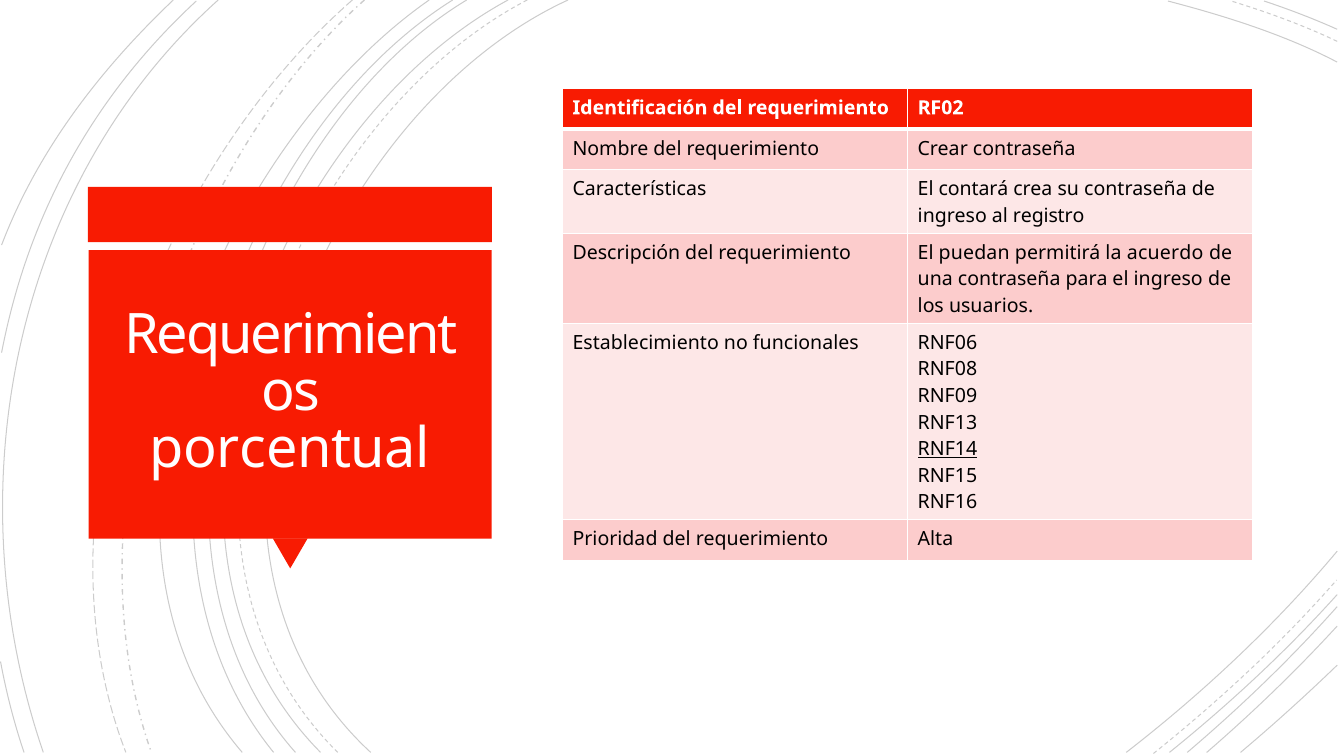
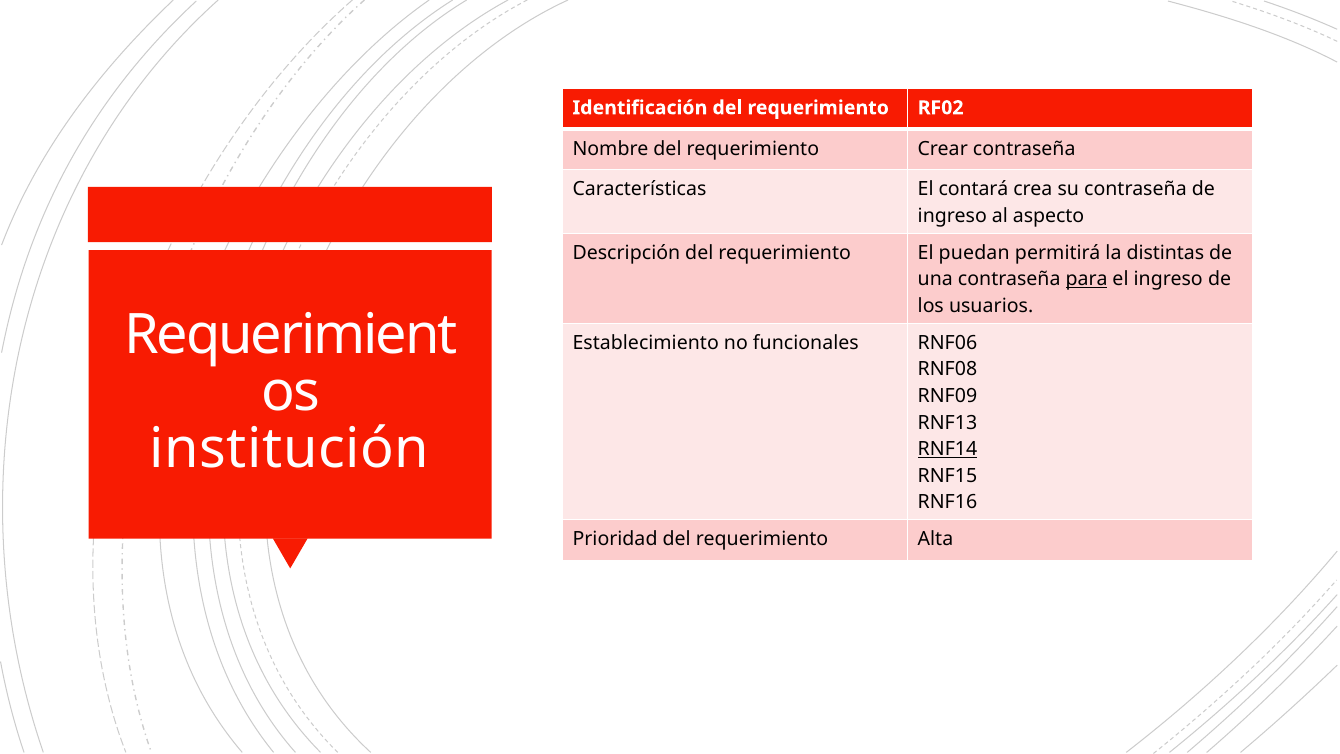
registro: registro -> aspecto
acuerdo: acuerdo -> distintas
para underline: none -> present
porcentual: porcentual -> institución
